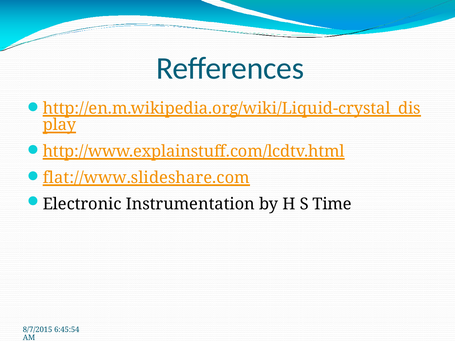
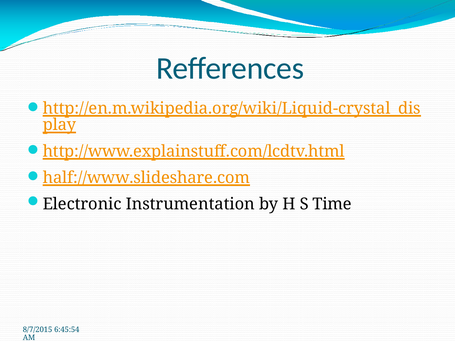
flat://www.slideshare.com: flat://www.slideshare.com -> half://www.slideshare.com
